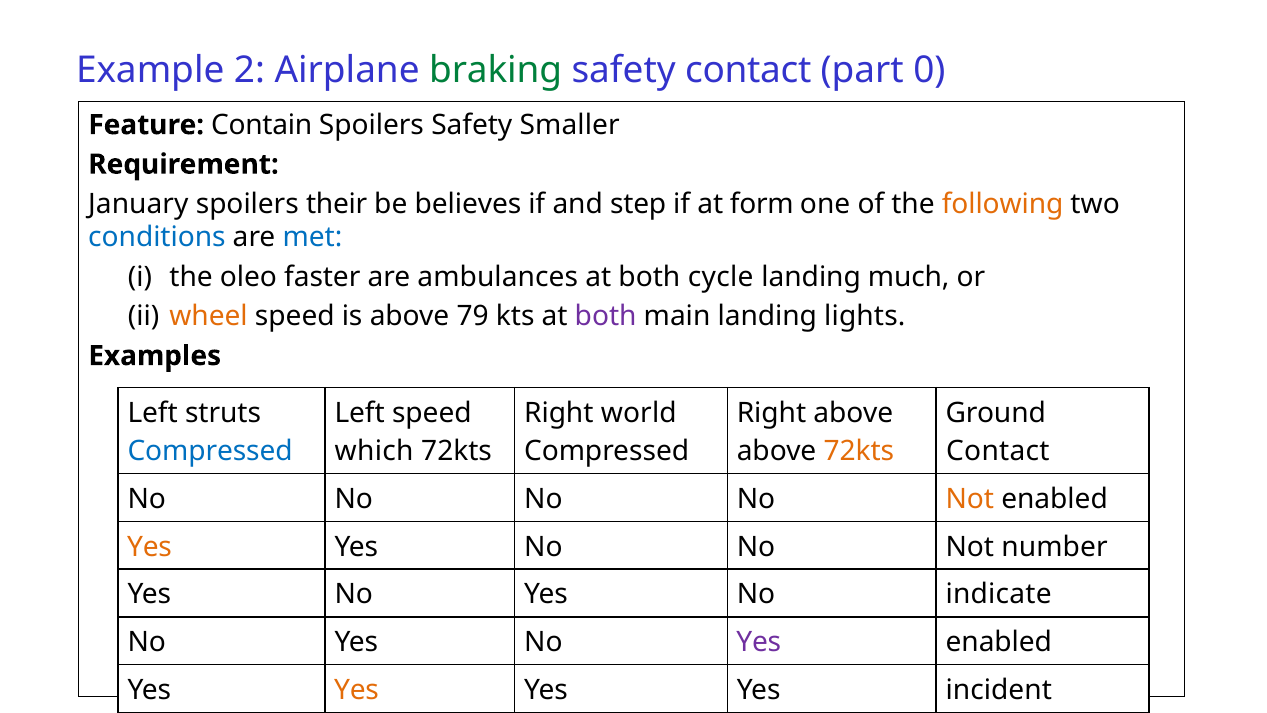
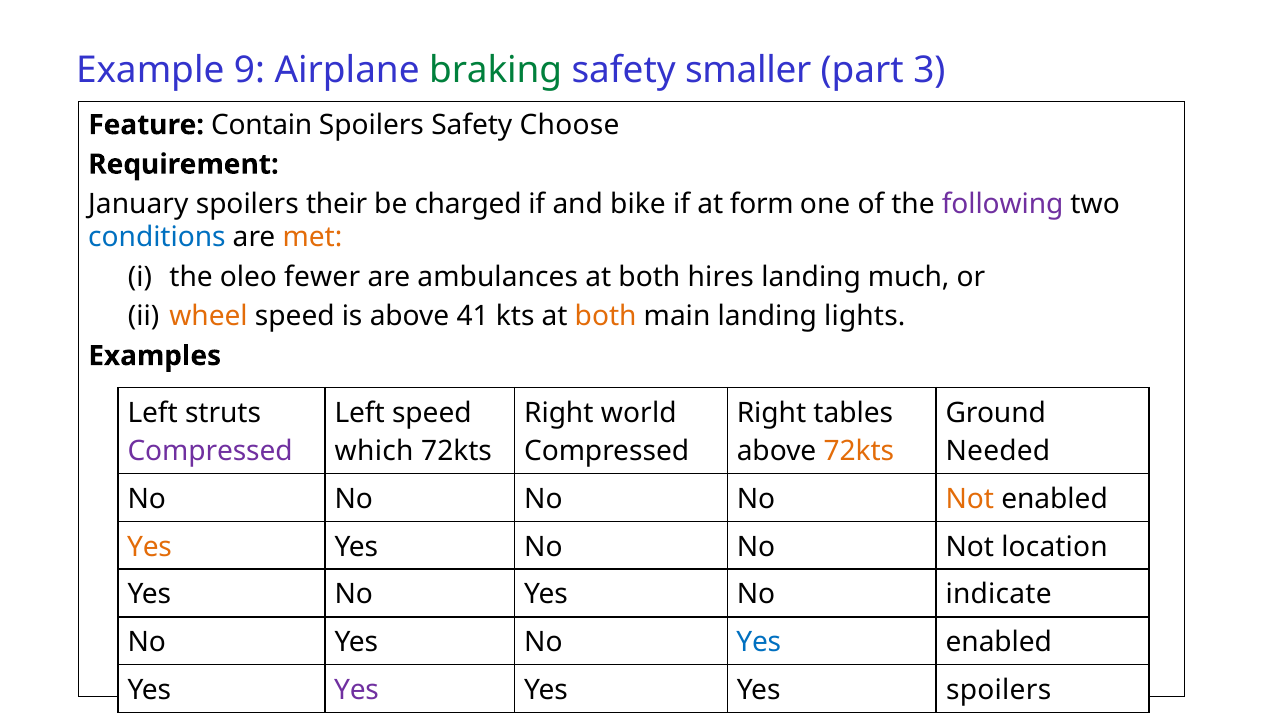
2: 2 -> 9
safety contact: contact -> smaller
0: 0 -> 3
Smaller: Smaller -> Choose
believes: believes -> charged
step: step -> bike
following colour: orange -> purple
met colour: blue -> orange
faster: faster -> fewer
cycle: cycle -> hires
79: 79 -> 41
both at (606, 316) colour: purple -> orange
Right above: above -> tables
Compressed at (210, 451) colour: blue -> purple
Contact at (998, 451): Contact -> Needed
number: number -> location
Yes at (759, 642) colour: purple -> blue
Yes at (357, 690) colour: orange -> purple
Yes incident: incident -> spoilers
